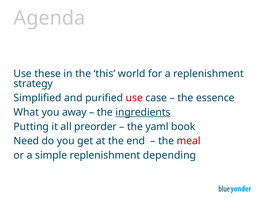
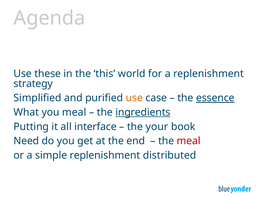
use at (134, 98) colour: red -> orange
essence underline: none -> present
you away: away -> meal
preorder: preorder -> interface
yaml: yaml -> your
depending: depending -> distributed
